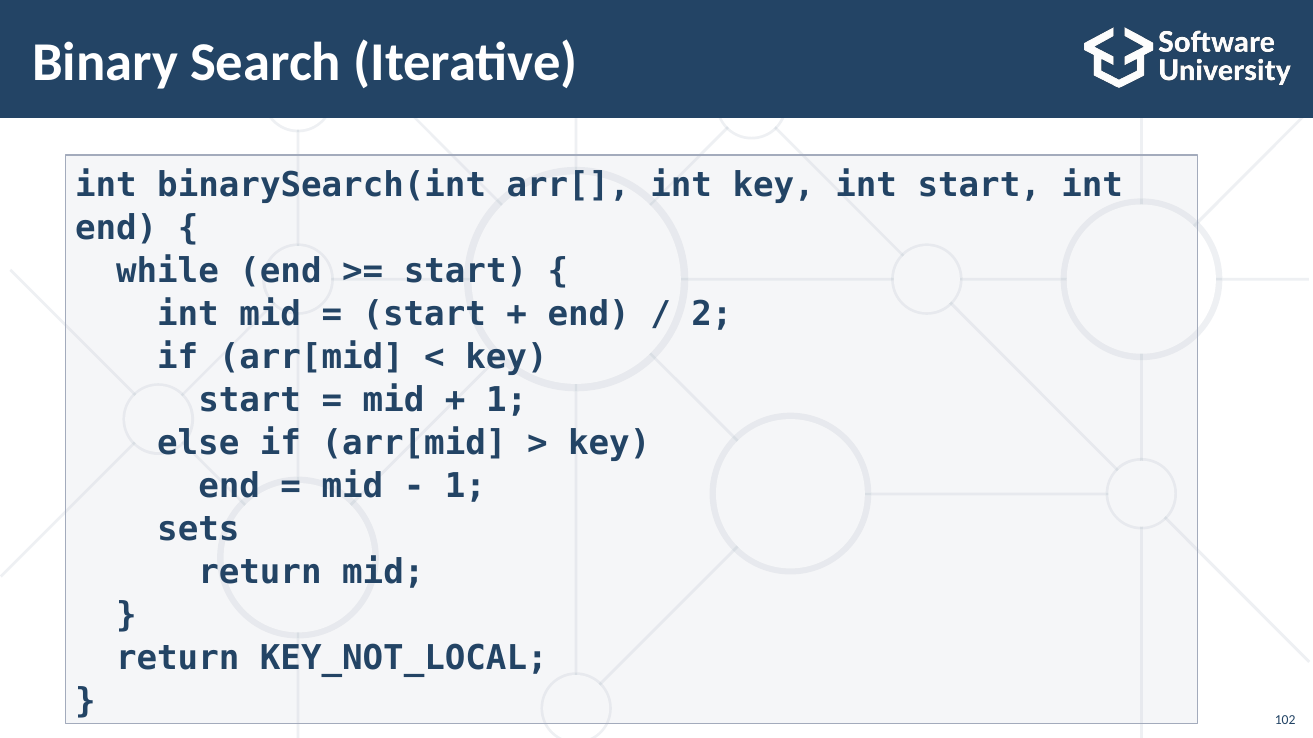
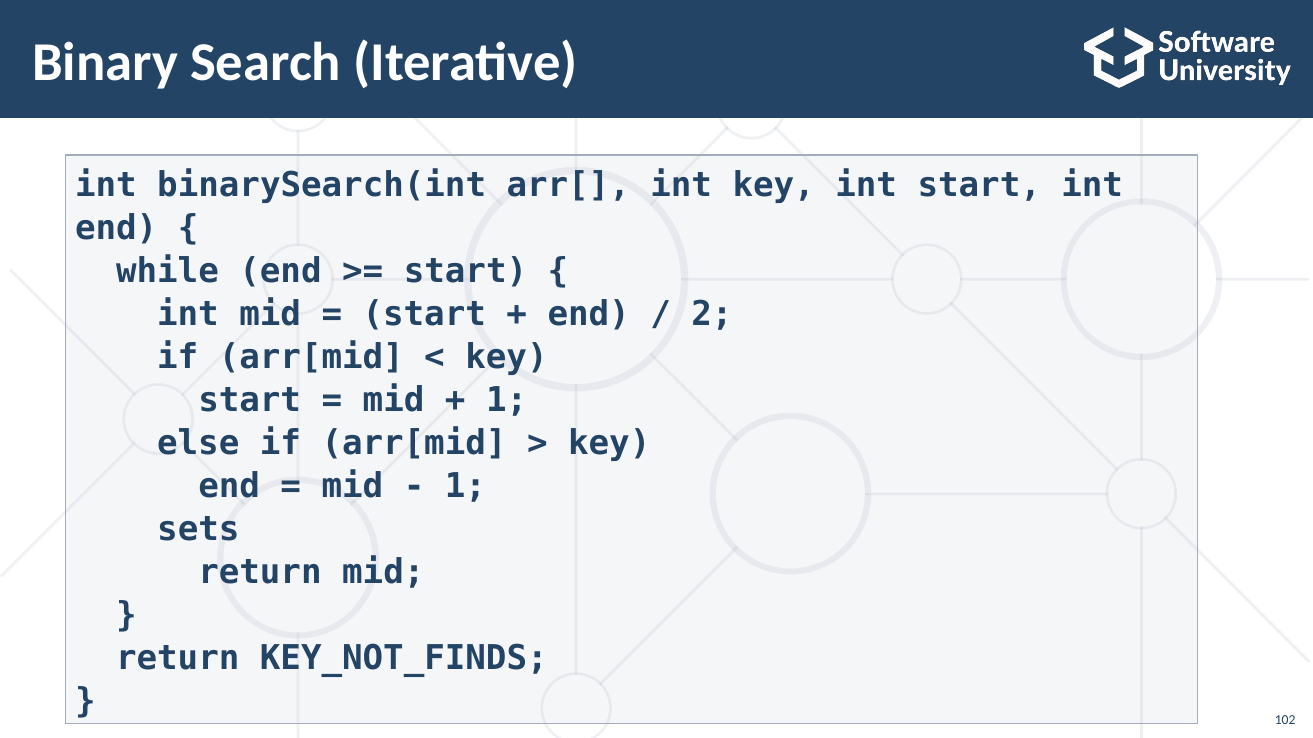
KEY_NOT_LOCAL: KEY_NOT_LOCAL -> KEY_NOT_FINDS
